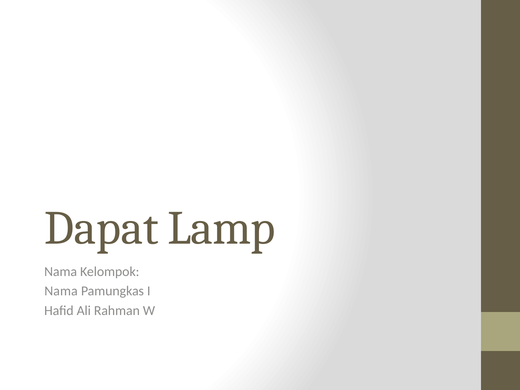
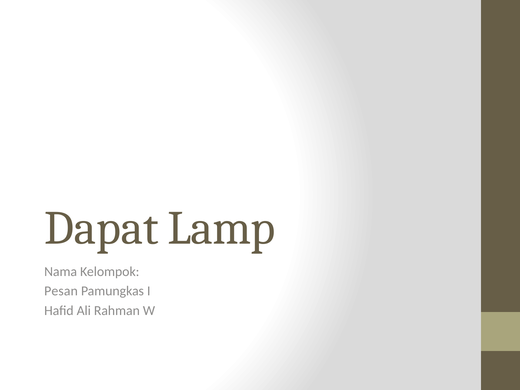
Nama at (61, 291): Nama -> Pesan
